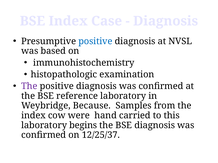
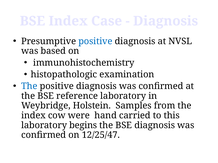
The at (29, 86) colour: purple -> blue
Because: Because -> Holstein
12/25/37: 12/25/37 -> 12/25/47
